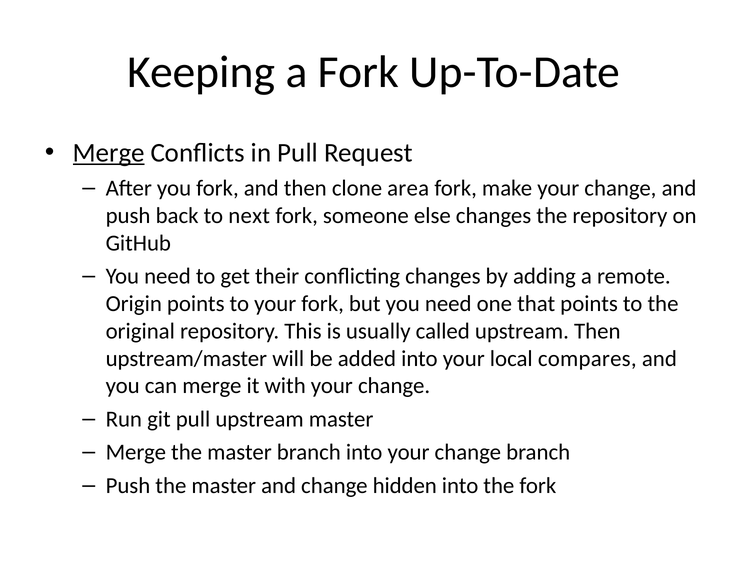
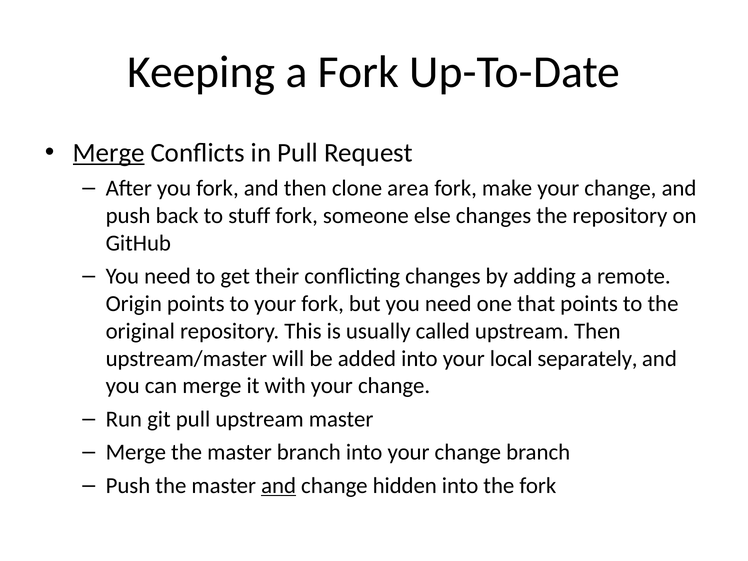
next: next -> stuff
compares: compares -> separately
and at (279, 486) underline: none -> present
